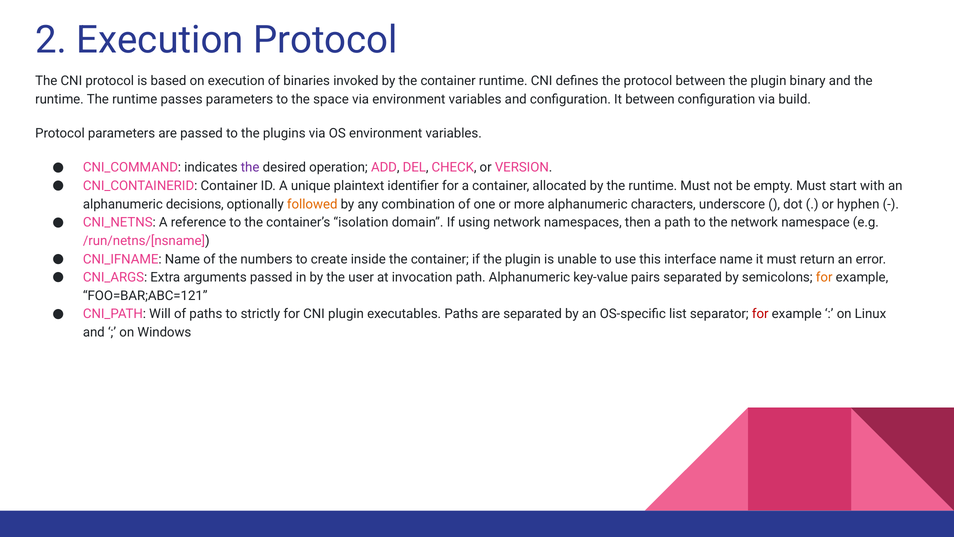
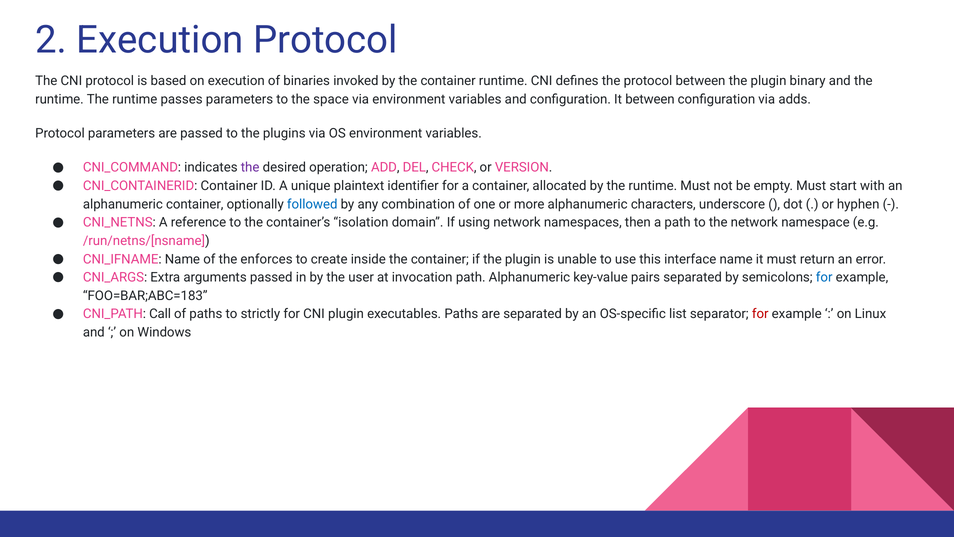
build: build -> adds
alphanumeric decisions: decisions -> container
followed colour: orange -> blue
numbers: numbers -> enforces
for at (824, 277) colour: orange -> blue
FOO=BAR;ABC=121: FOO=BAR;ABC=121 -> FOO=BAR;ABC=183
Will: Will -> Call
